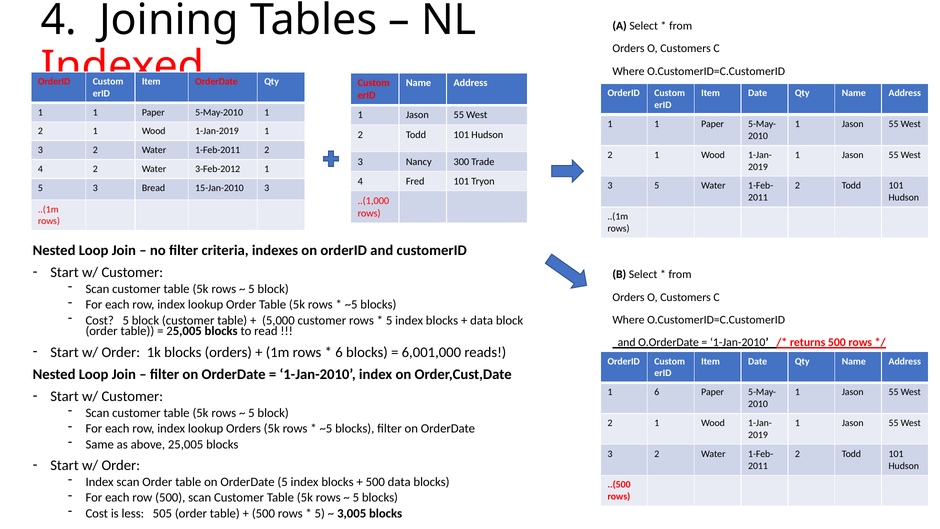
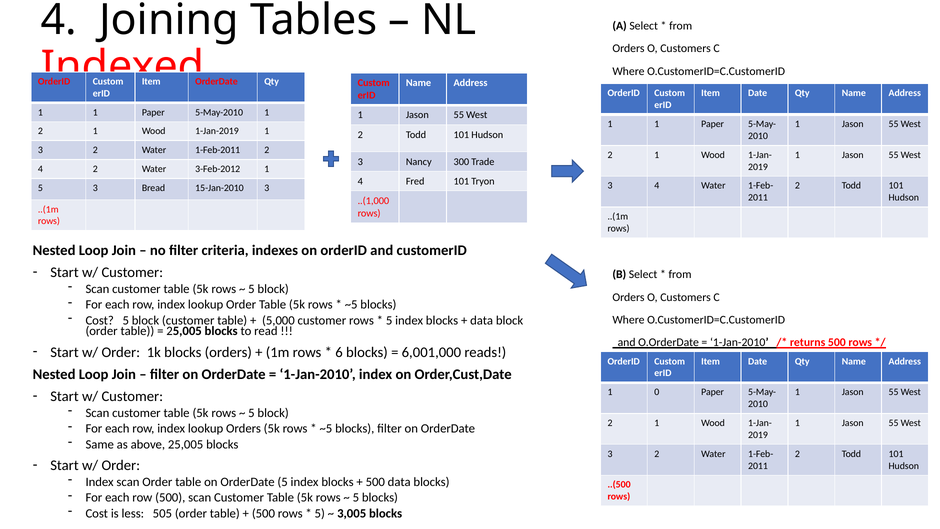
3 5: 5 -> 4
1 6: 6 -> 0
